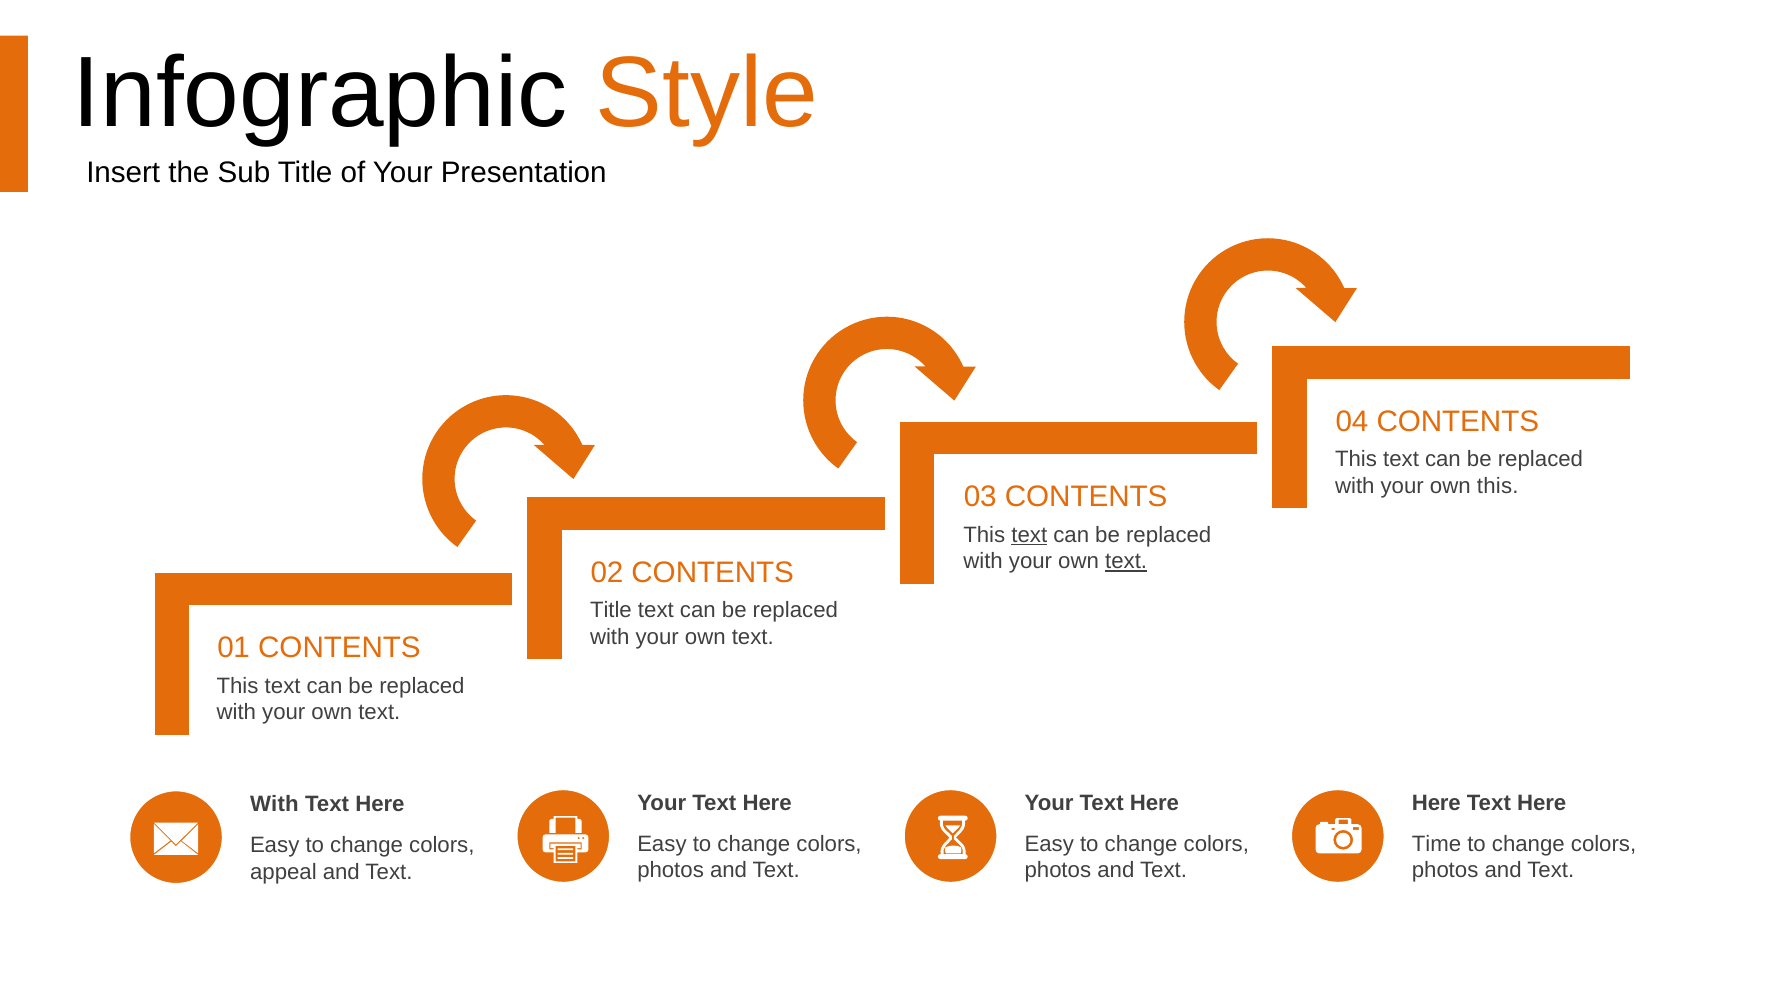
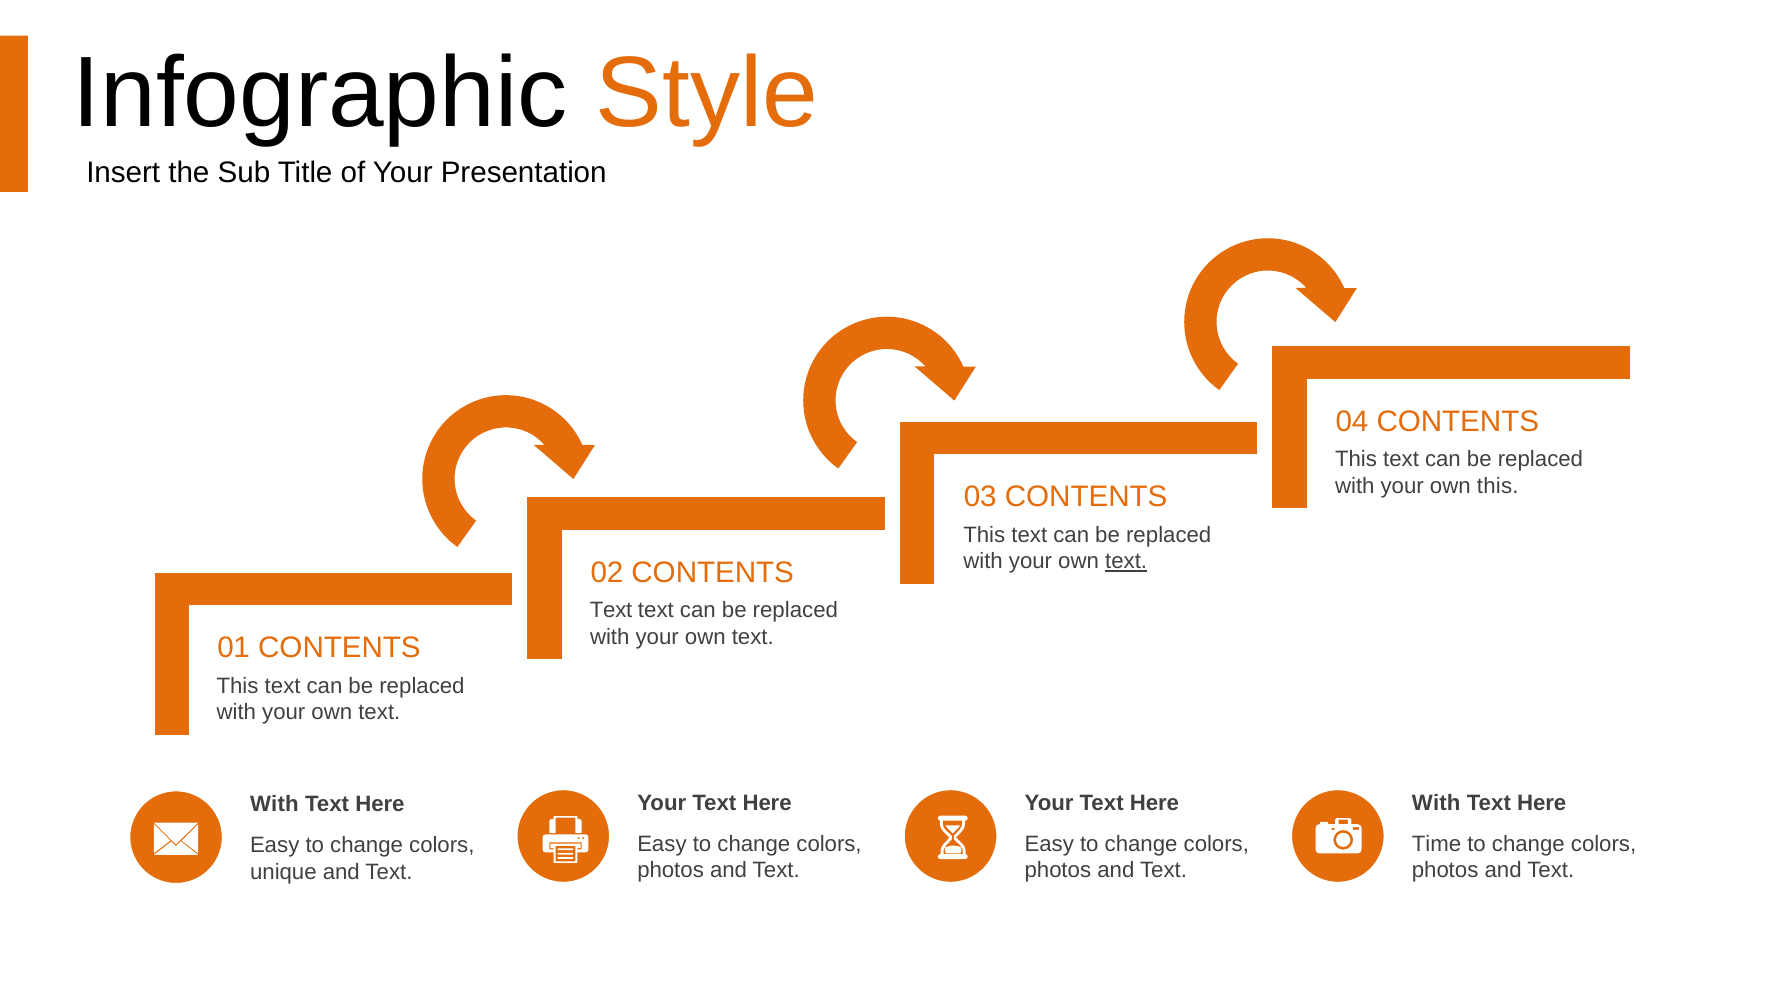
text at (1029, 535) underline: present -> none
Title at (611, 610): Title -> Text
Here at (1436, 803): Here -> With
appeal: appeal -> unique
